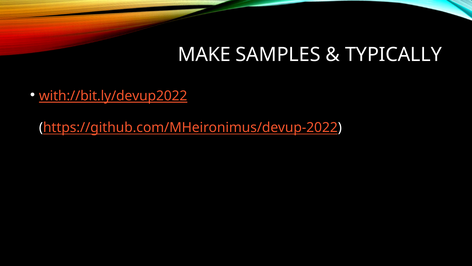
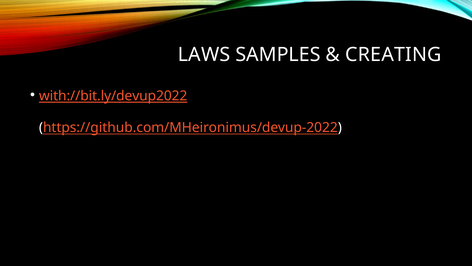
MAKE: MAKE -> LAWS
TYPICALLY: TYPICALLY -> CREATING
